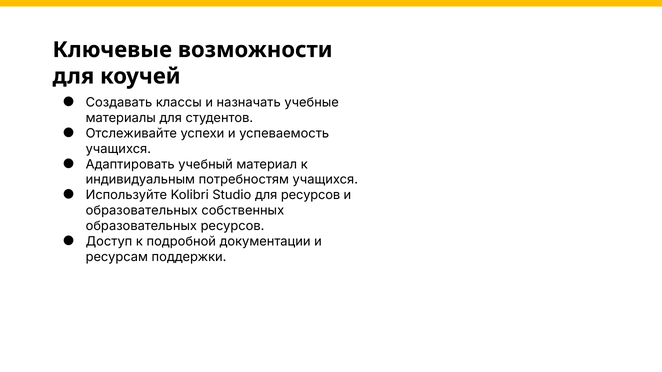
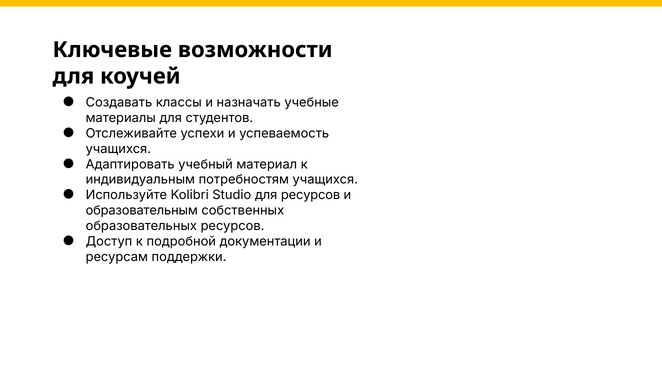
образовательных at (142, 211): образовательных -> образовательным
